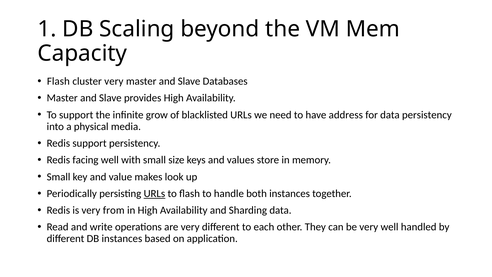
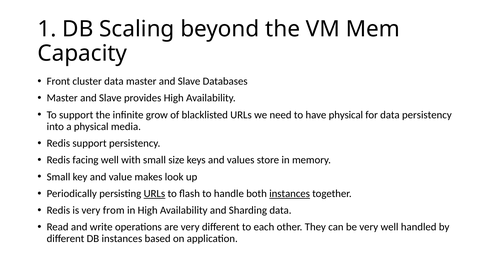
Flash at (58, 81): Flash -> Front
cluster very: very -> data
have address: address -> physical
instances at (290, 193) underline: none -> present
